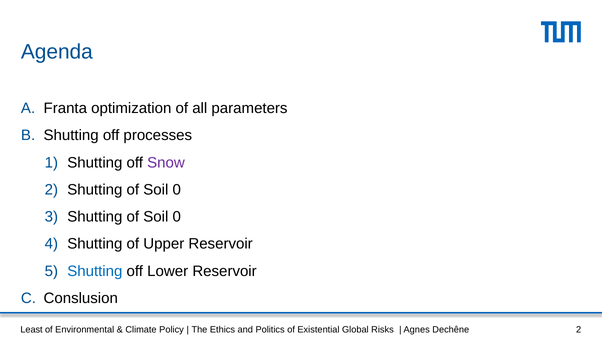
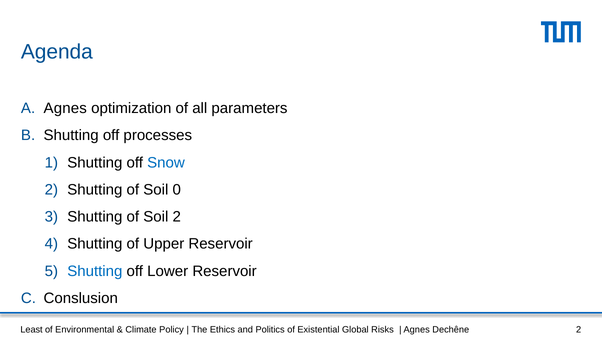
Franta at (65, 108): Franta -> Agnes
Snow colour: purple -> blue
0 at (177, 217): 0 -> 2
